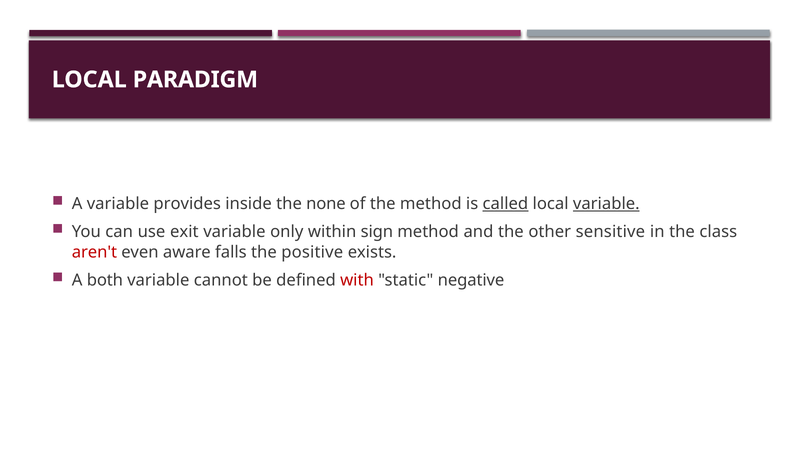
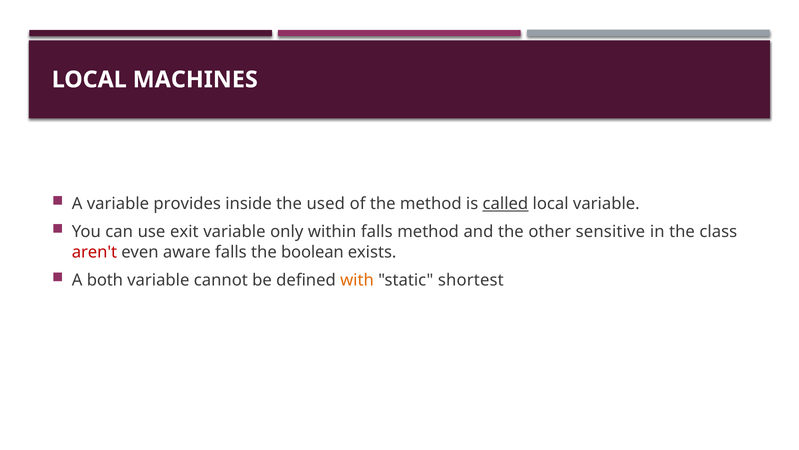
PARADIGM: PARADIGM -> MACHINES
none: none -> used
variable at (606, 203) underline: present -> none
within sign: sign -> falls
positive: positive -> boolean
with colour: red -> orange
negative: negative -> shortest
